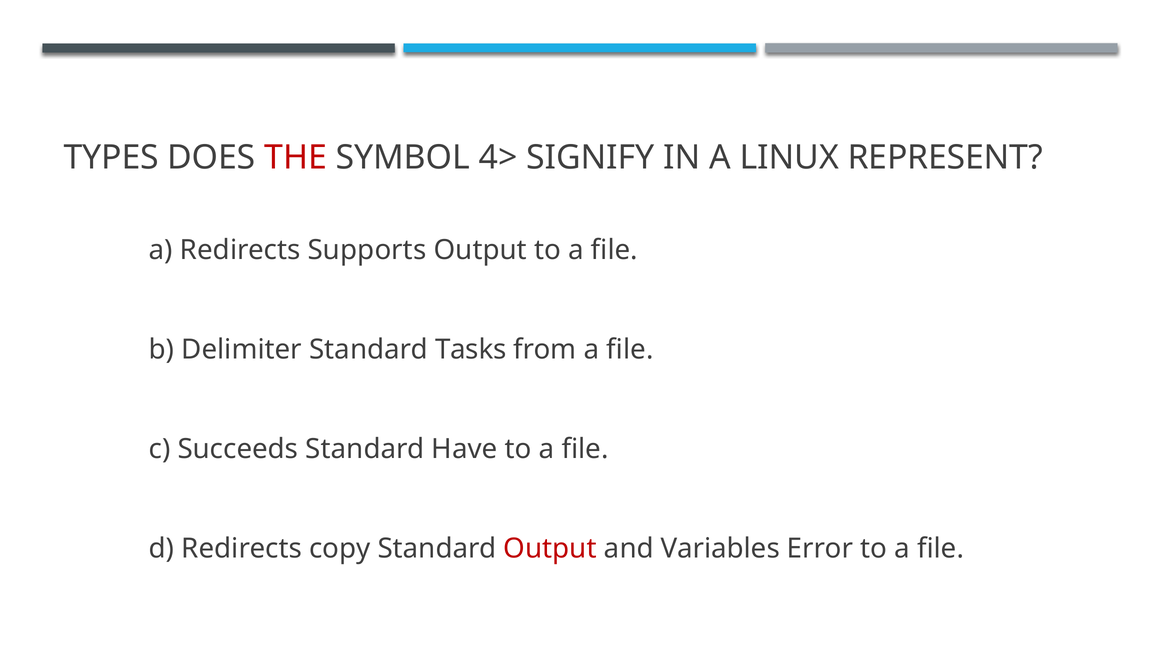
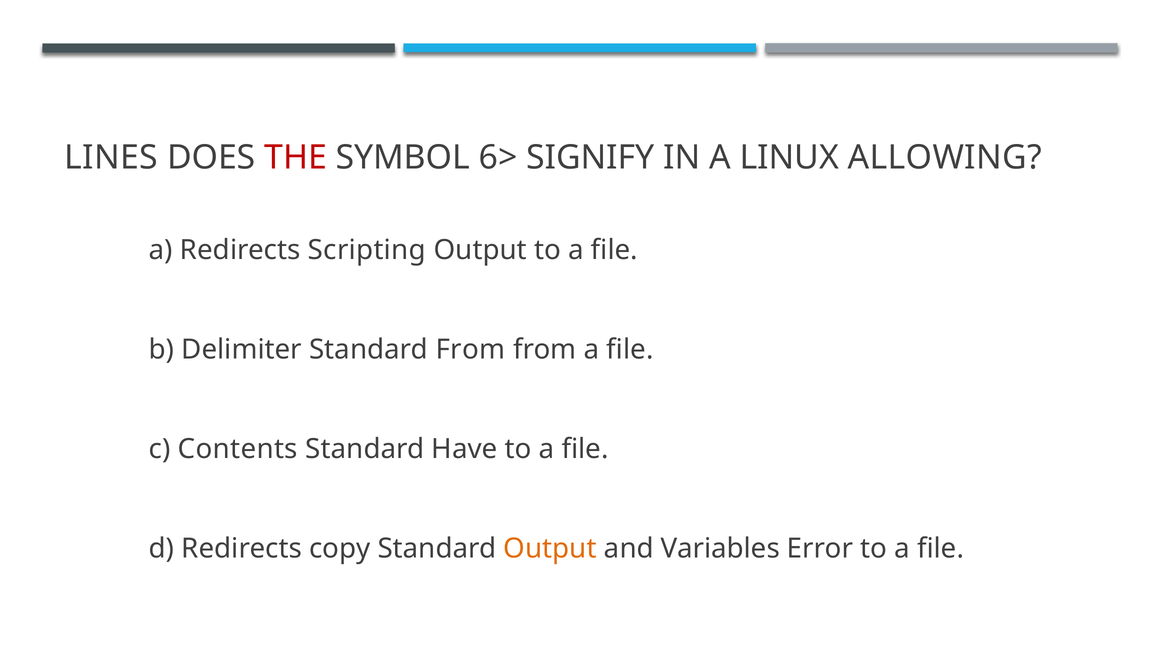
TYPES: TYPES -> LINES
4>: 4> -> 6>
REPRESENT: REPRESENT -> ALLOWING
Supports: Supports -> Scripting
Standard Tasks: Tasks -> From
Succeeds: Succeeds -> Contents
Output at (550, 548) colour: red -> orange
